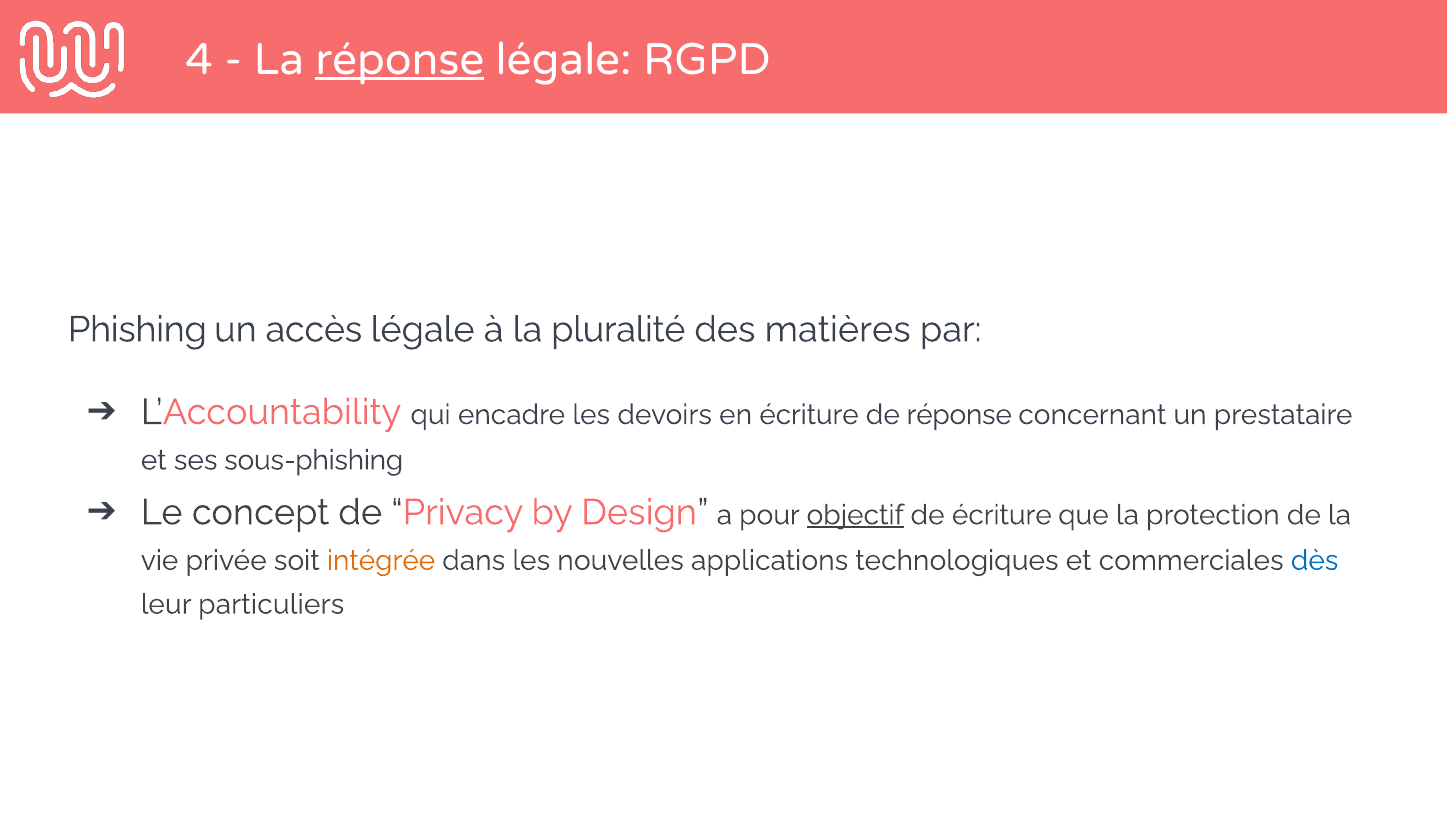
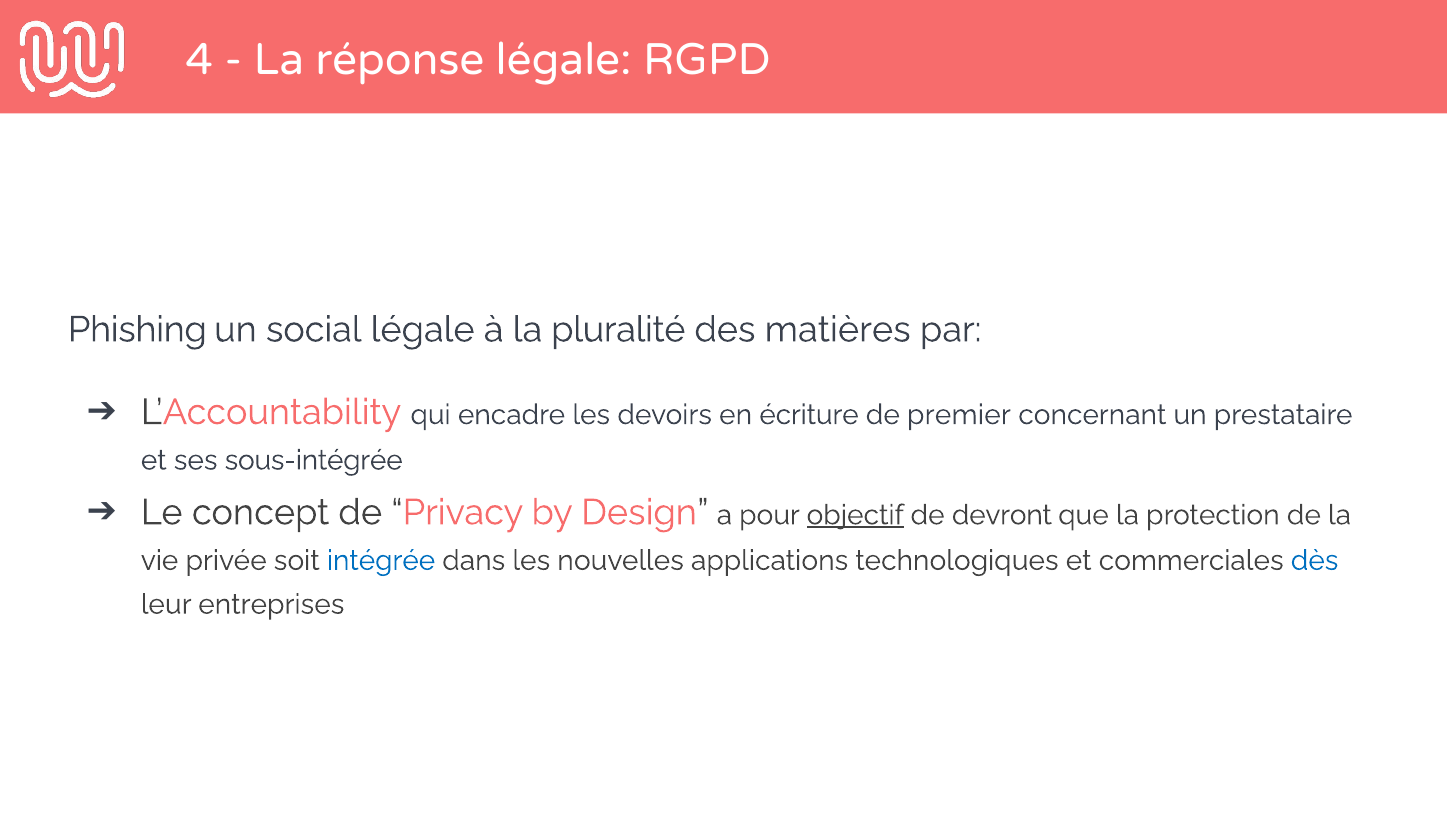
réponse at (400, 60) underline: present -> none
accès: accès -> social
de réponse: réponse -> premier
sous-phishing: sous-phishing -> sous-intégrée
de écriture: écriture -> devront
intégrée colour: orange -> blue
particuliers: particuliers -> entreprises
